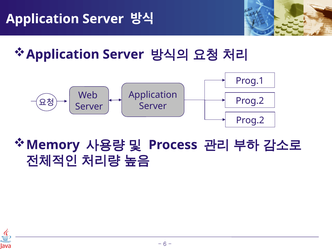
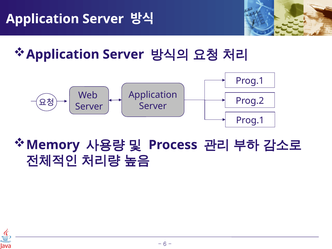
Prog.2 at (250, 120): Prog.2 -> Prog.1
